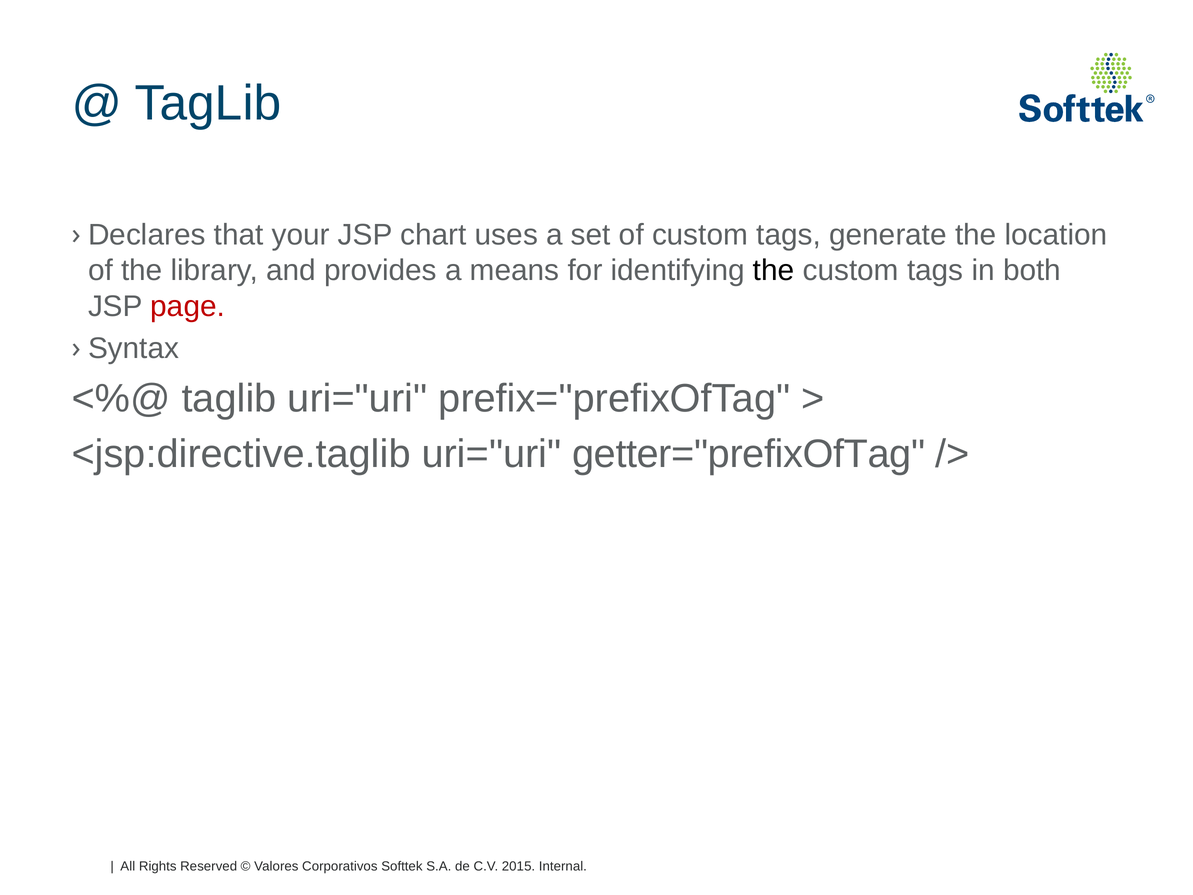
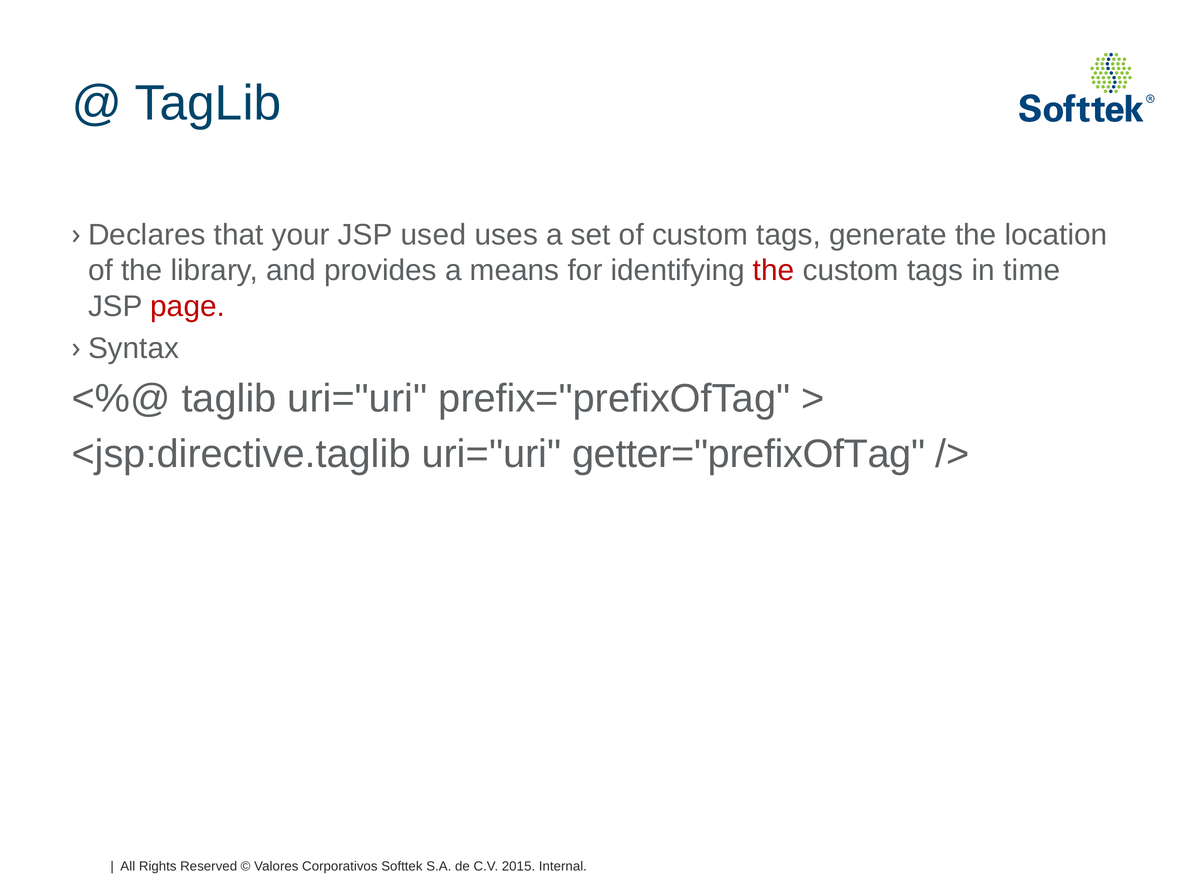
chart: chart -> used
the at (774, 271) colour: black -> red
both: both -> time
